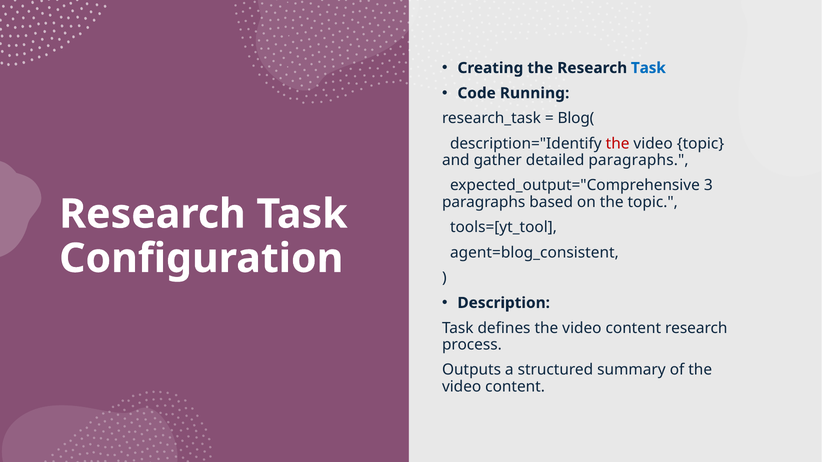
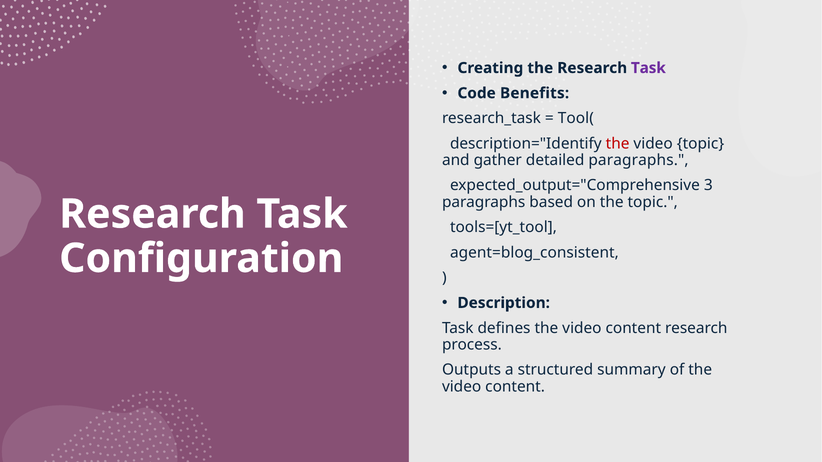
Task at (648, 68) colour: blue -> purple
Running: Running -> Benefits
Blog(: Blog( -> Tool(
